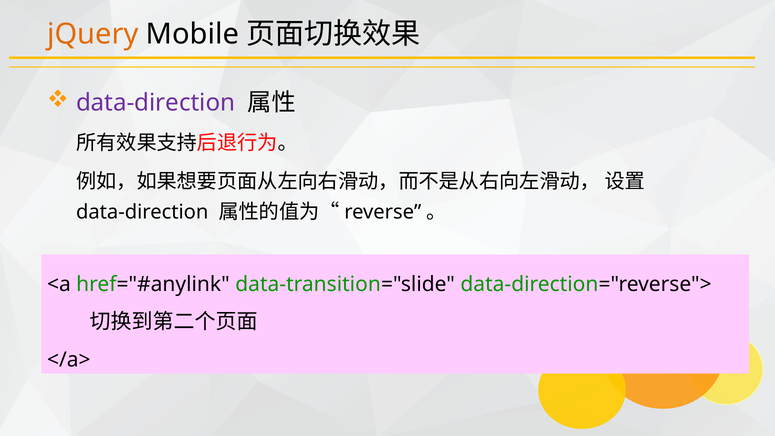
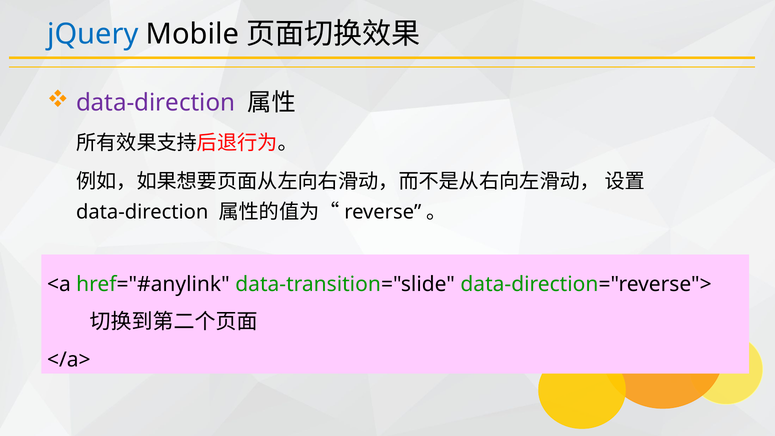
jQuery colour: orange -> blue
